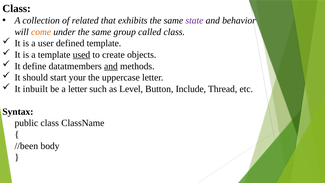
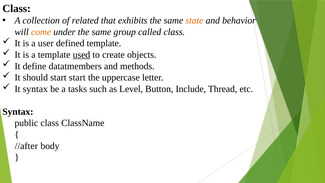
state colour: purple -> orange
and at (111, 66) underline: present -> none
start your: your -> start
It inbuilt: inbuilt -> syntax
a letter: letter -> tasks
//been: //been -> //after
